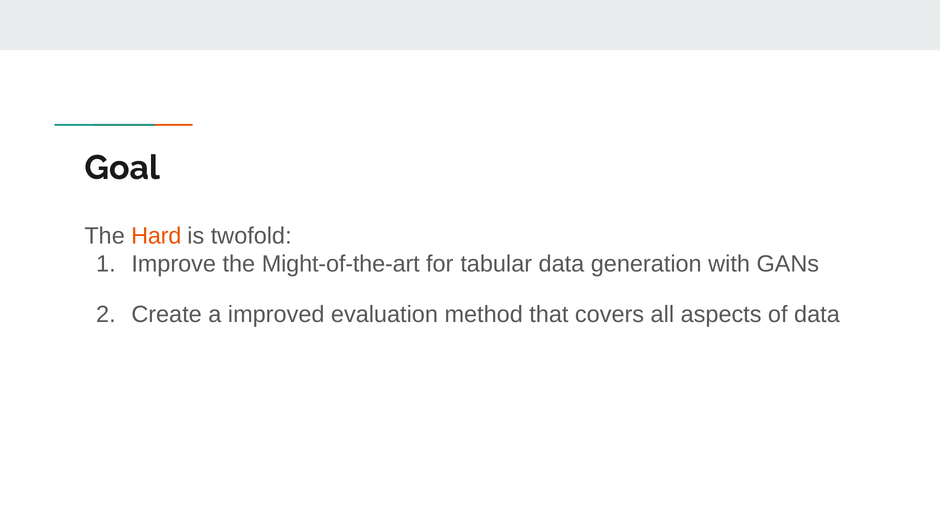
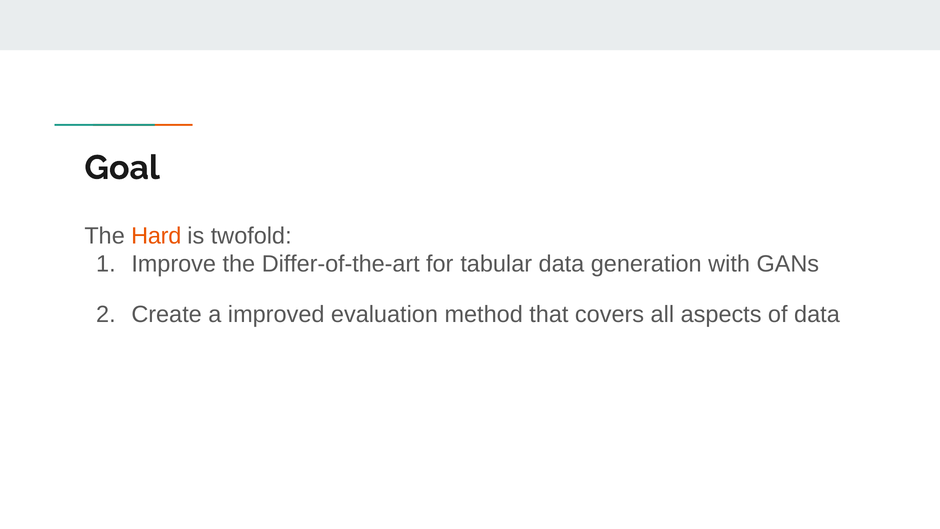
Might-of-the-art: Might-of-the-art -> Differ-of-the-art
